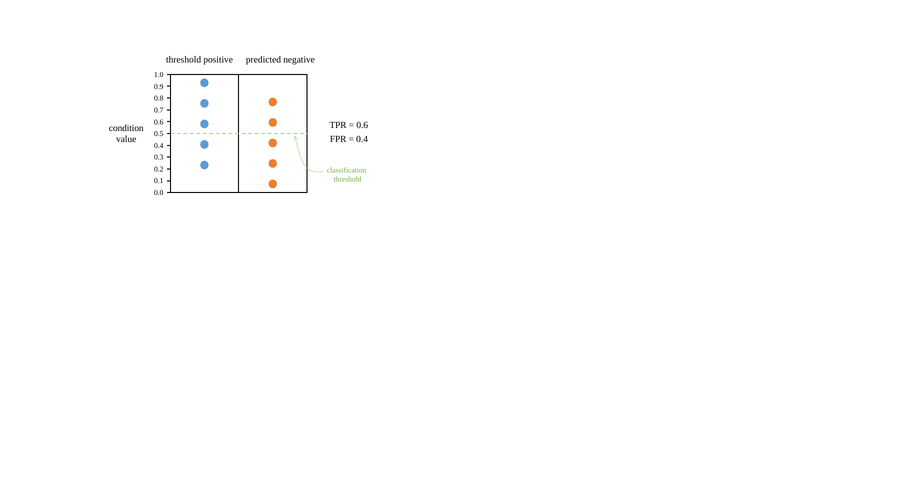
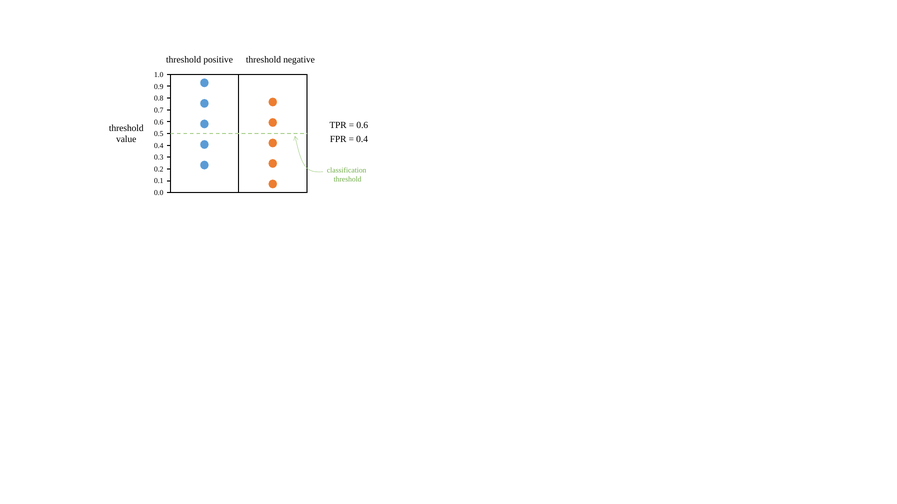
positive predicted: predicted -> threshold
condition at (126, 128): condition -> threshold
